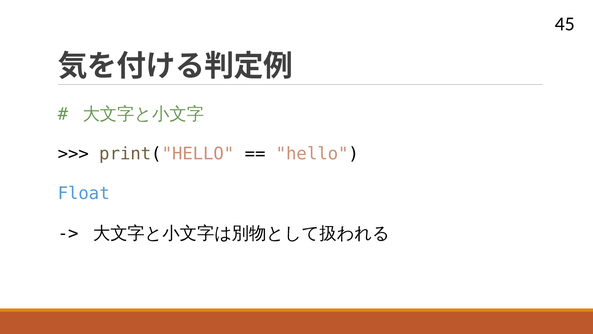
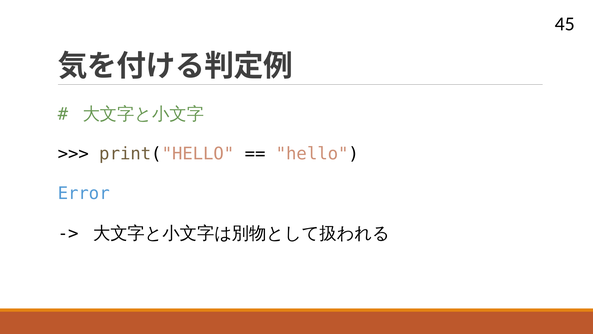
Float: Float -> Error
